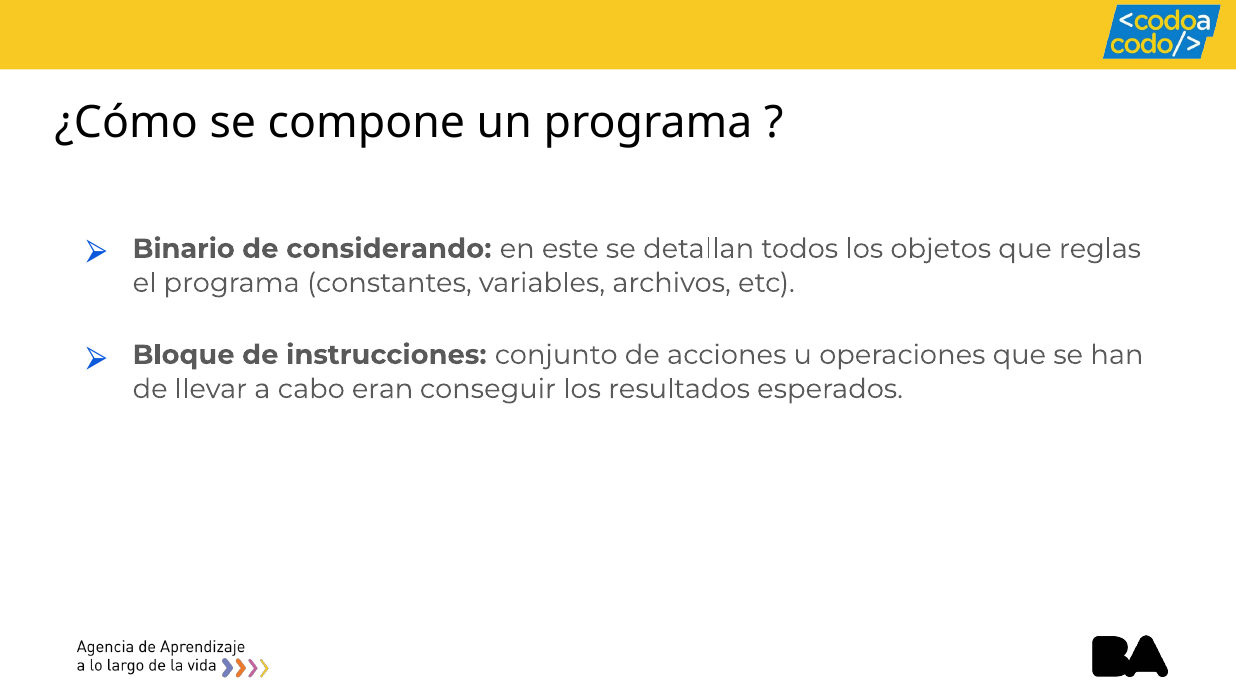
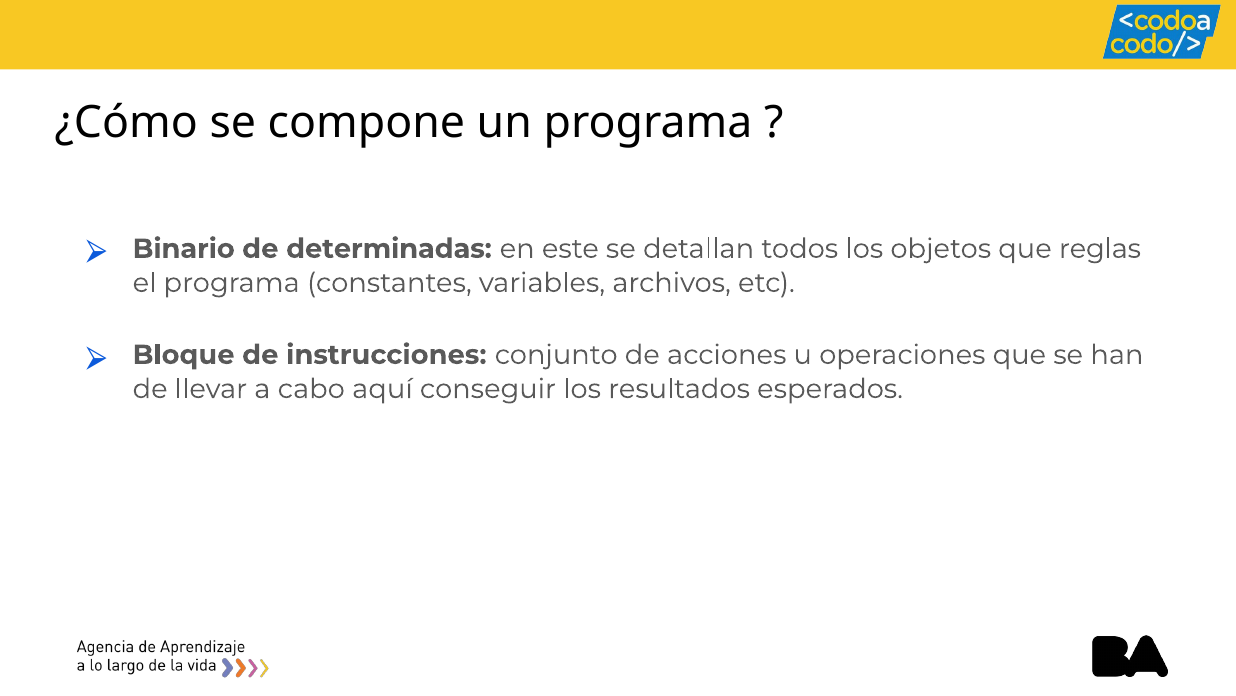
considerando: considerando -> determinadas
eran: eran -> aquí
